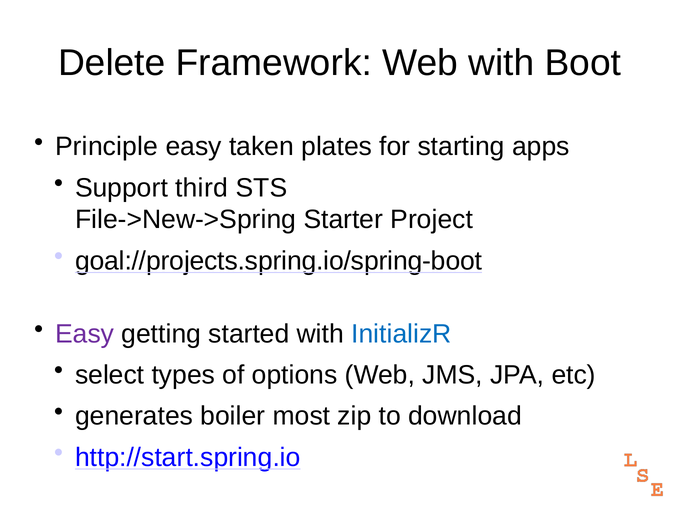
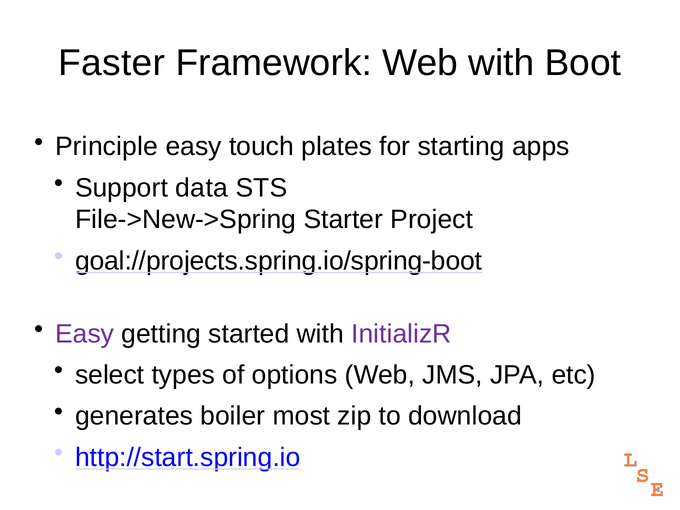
Delete: Delete -> Faster
taken: taken -> touch
third: third -> data
InitializR colour: blue -> purple
